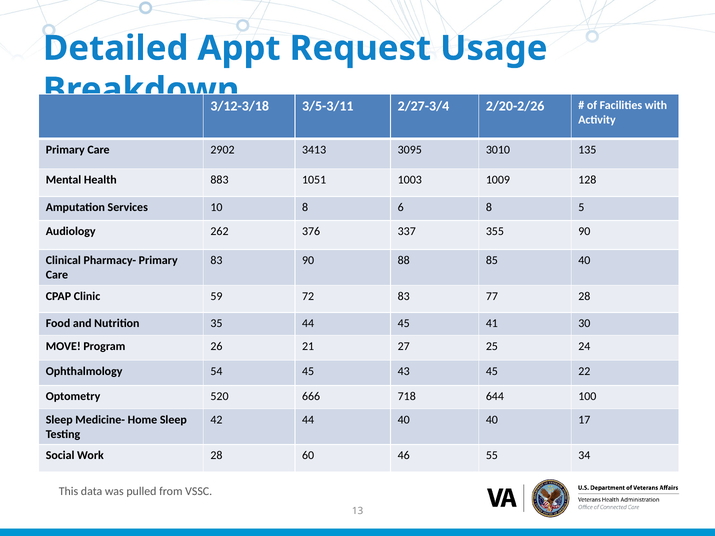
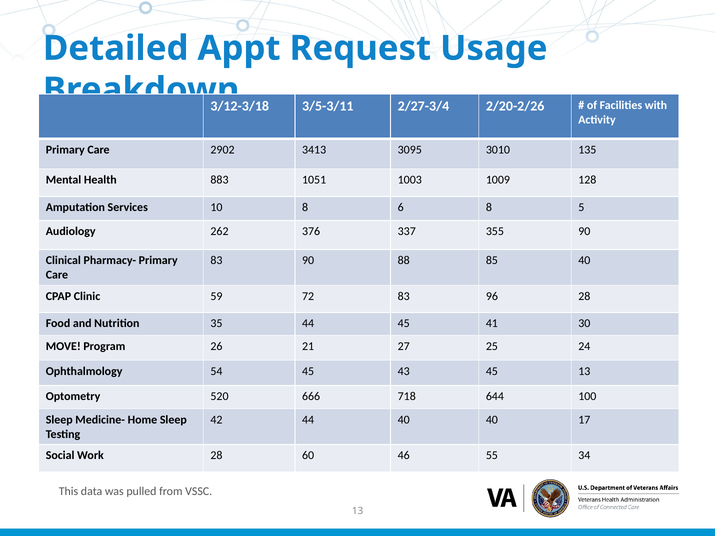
77: 77 -> 96
45 22: 22 -> 13
